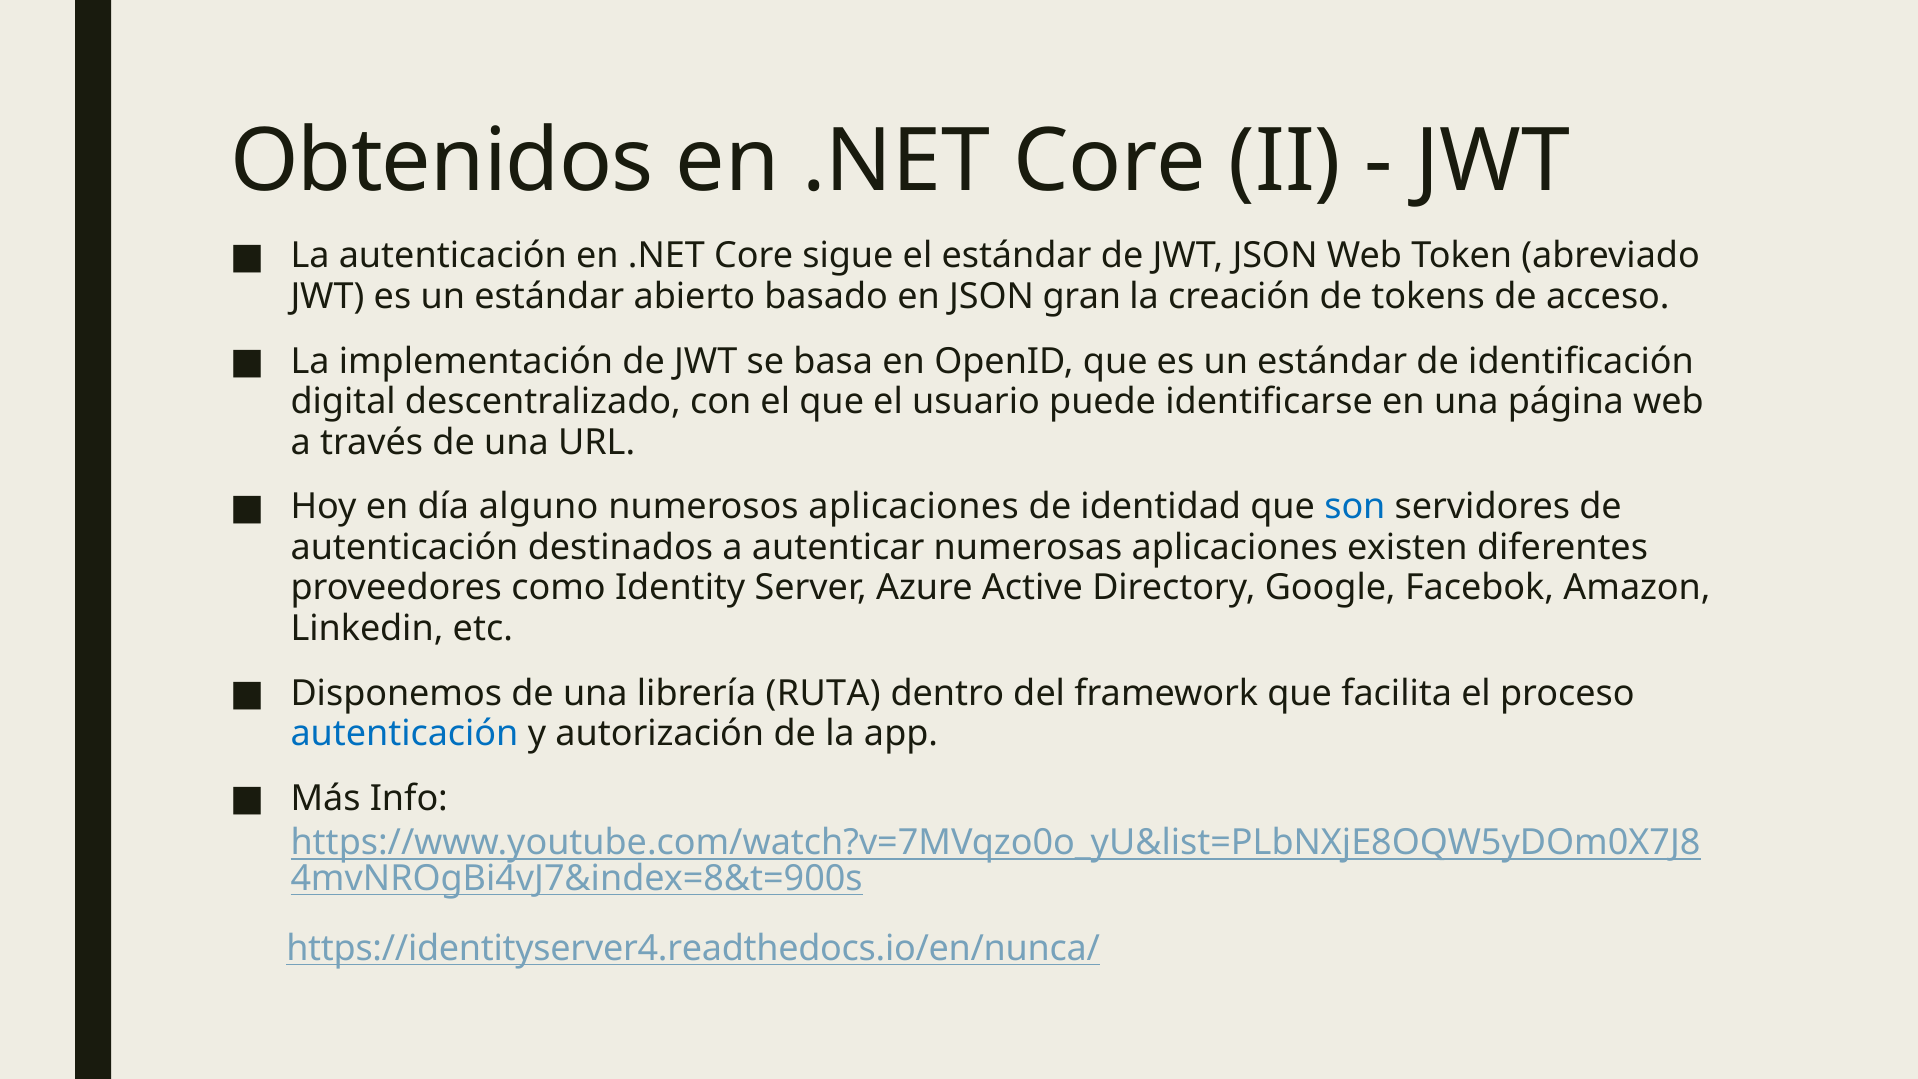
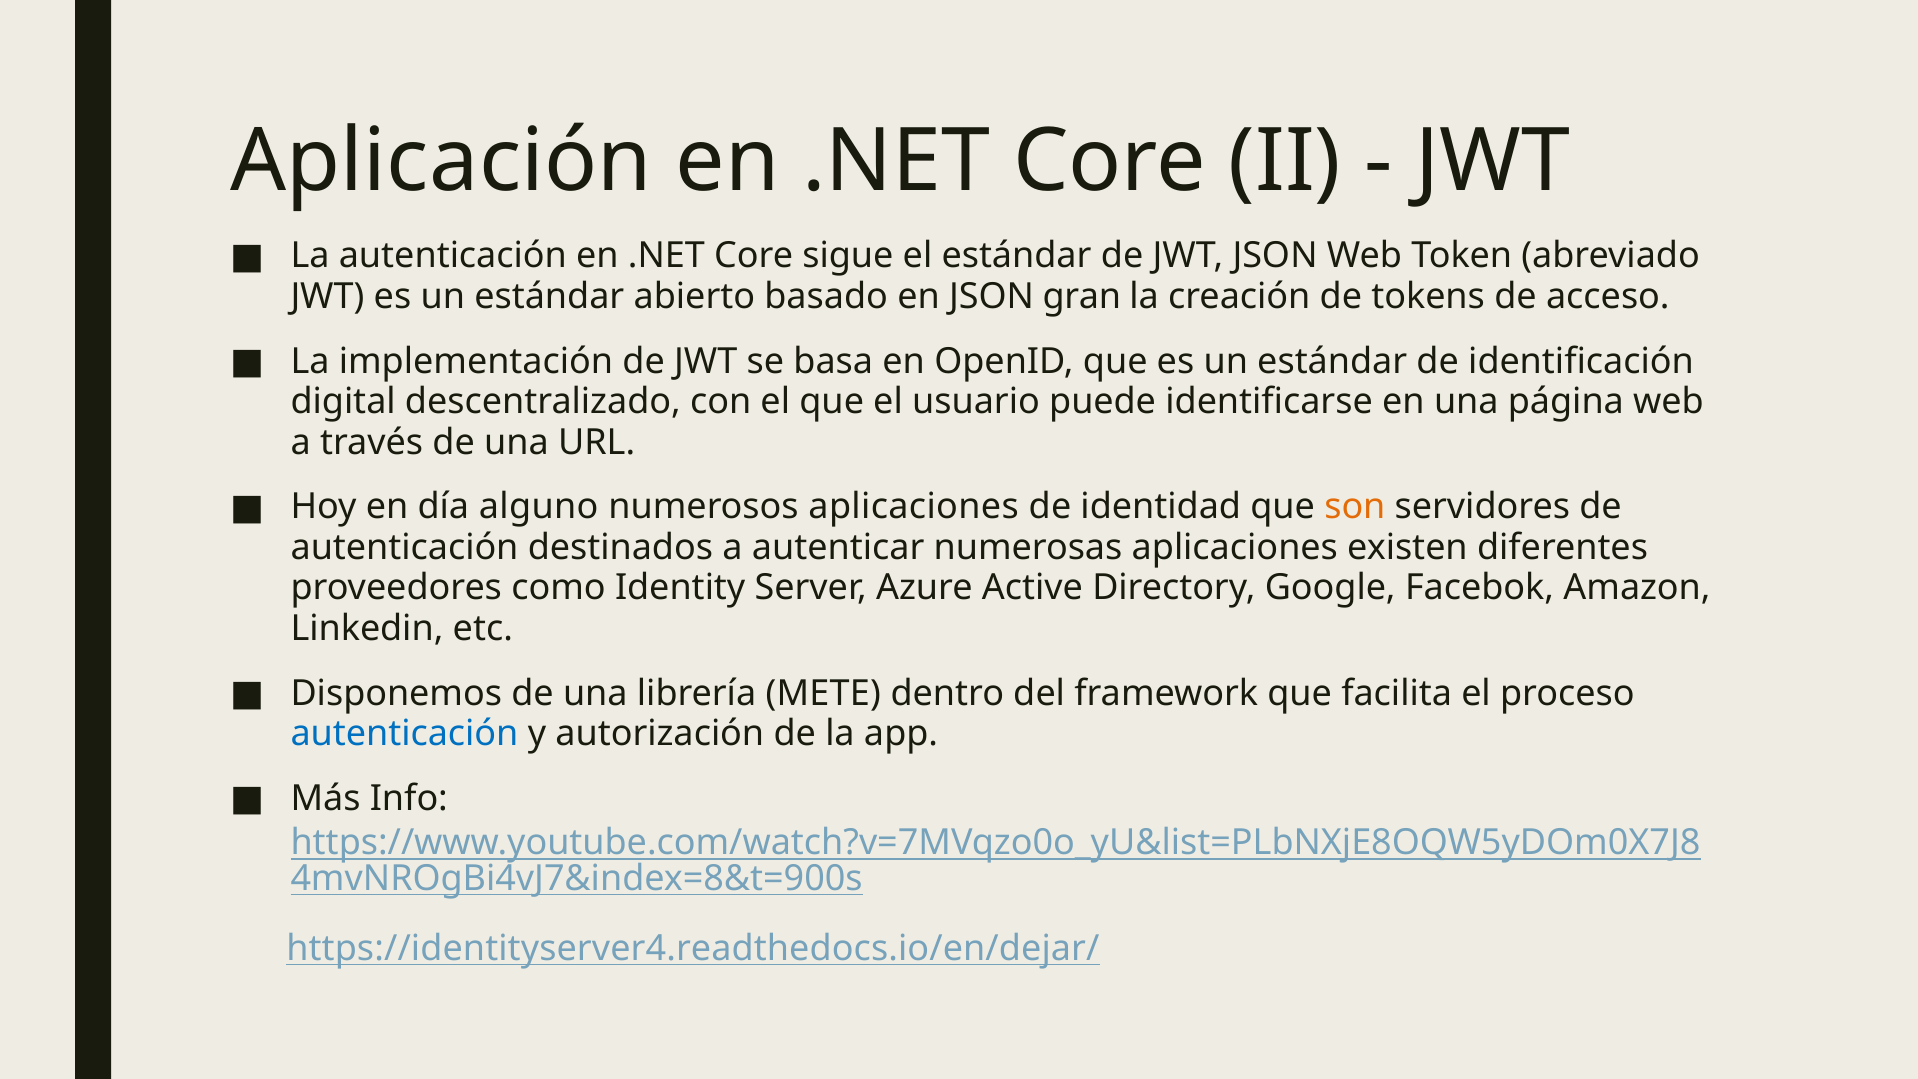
Obtenidos: Obtenidos -> Aplicación
son colour: blue -> orange
RUTA: RUTA -> METE
https://identityserver4.readthedocs.io/en/nunca/: https://identityserver4.readthedocs.io/en/nunca/ -> https://identityserver4.readthedocs.io/en/dejar/
